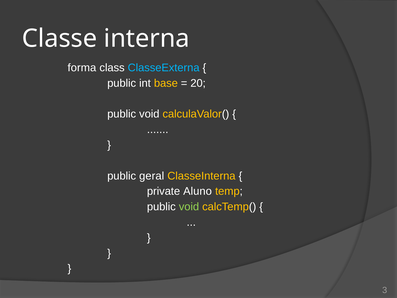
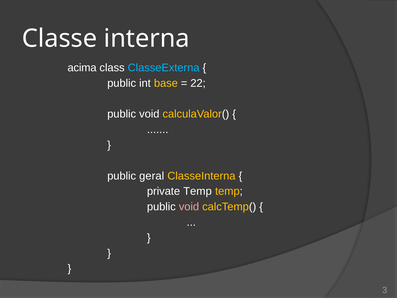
forma: forma -> acima
20: 20 -> 22
private Aluno: Aluno -> Temp
void at (189, 207) colour: light green -> pink
